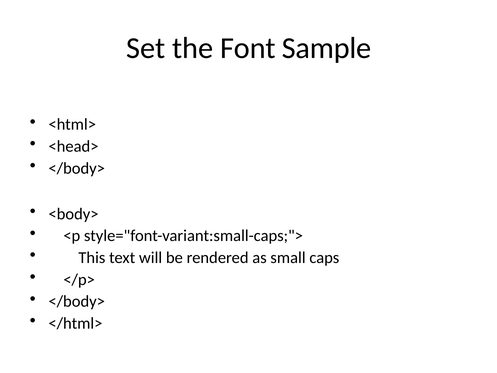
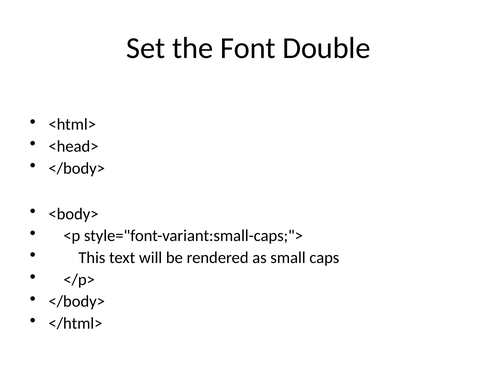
Sample: Sample -> Double
